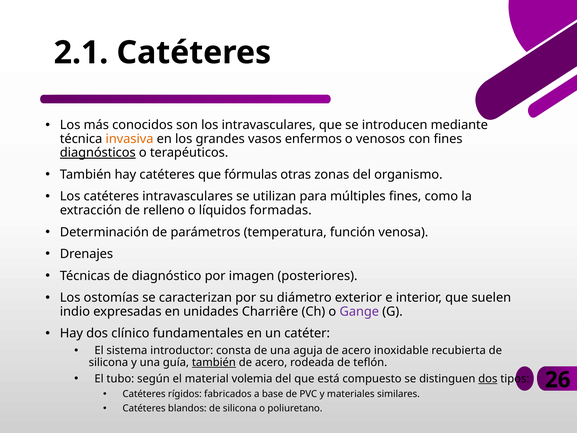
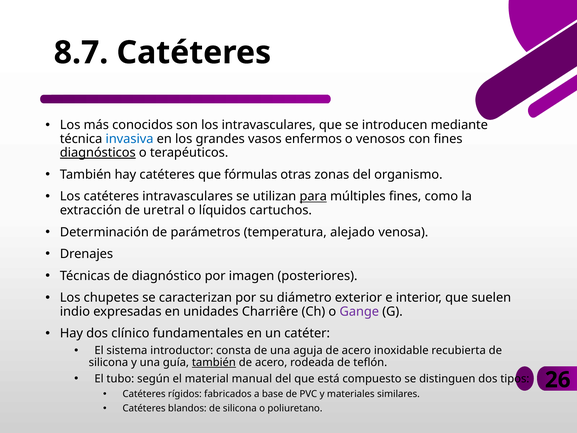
2.1: 2.1 -> 8.7
invasiva colour: orange -> blue
para underline: none -> present
relleno: relleno -> uretral
formadas: formadas -> cartuchos
función: función -> alejado
ostomías: ostomías -> chupetes
volemia: volemia -> manual
dos at (488, 378) underline: present -> none
